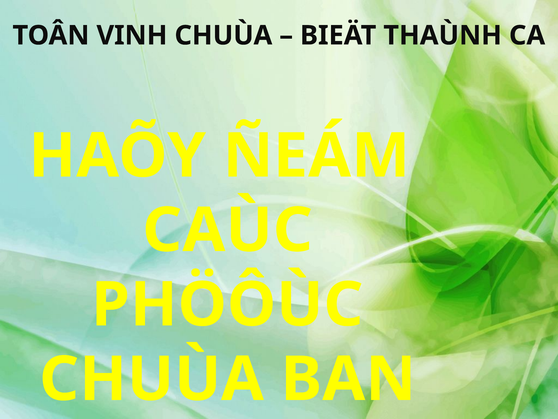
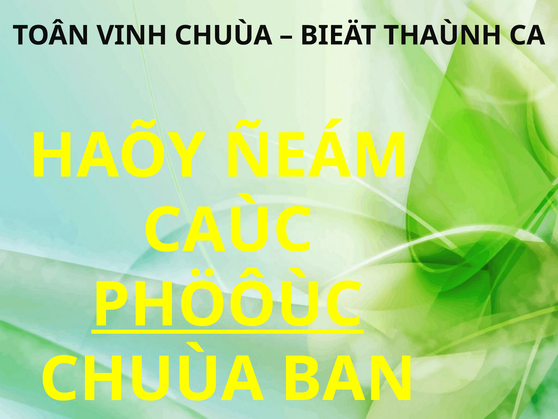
PHÖÔÙC underline: none -> present
